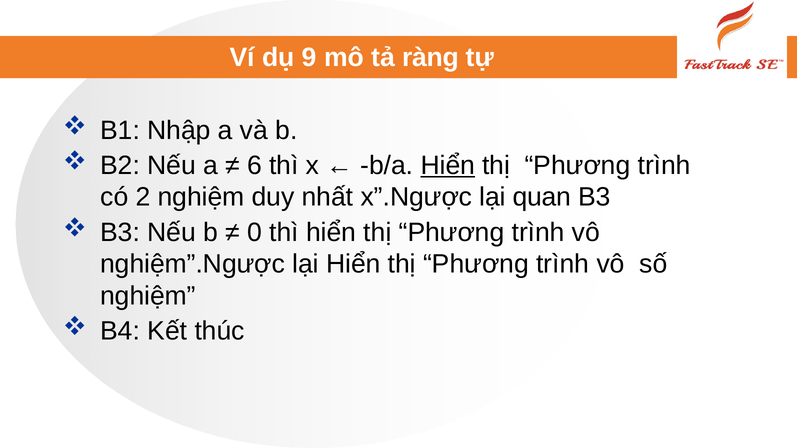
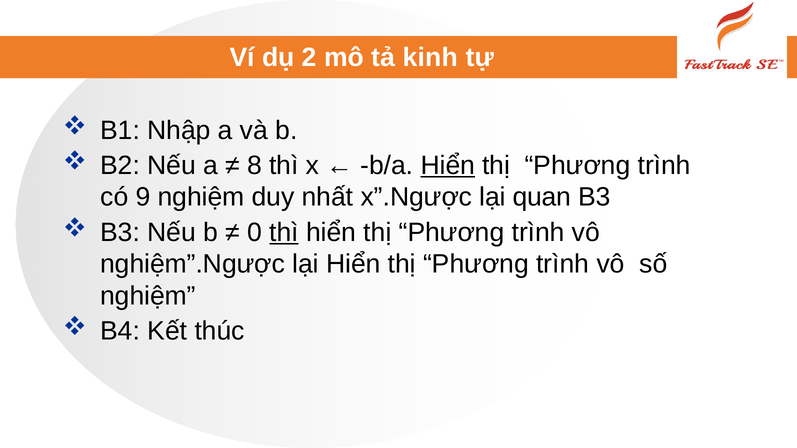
9: 9 -> 2
ràng: ràng -> kinh
6: 6 -> 8
2: 2 -> 9
thì at (284, 232) underline: none -> present
